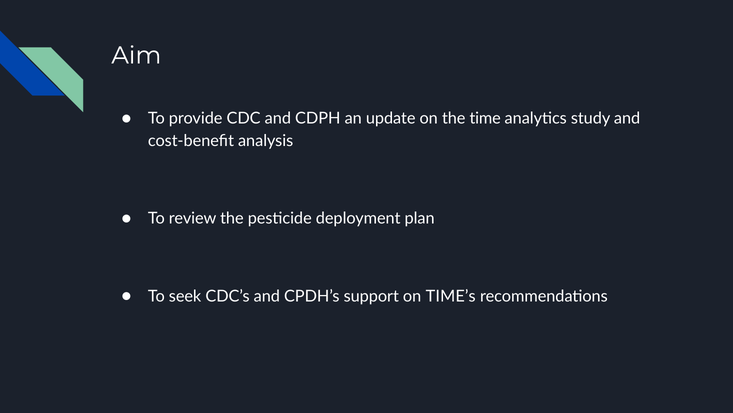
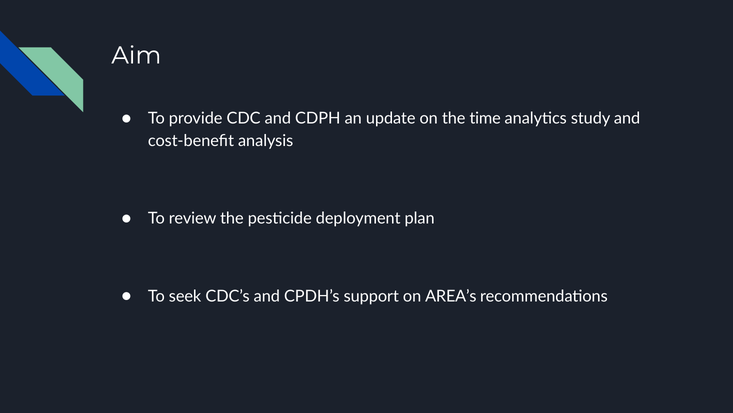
TIME’s: TIME’s -> AREA’s
